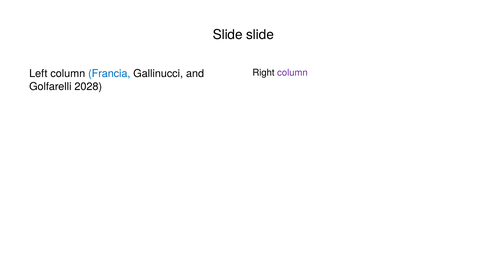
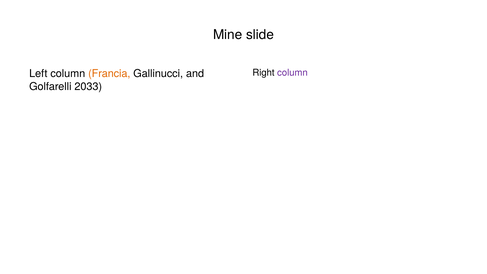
Slide at (228, 35): Slide -> Mine
Francia colour: blue -> orange
2028: 2028 -> 2033
